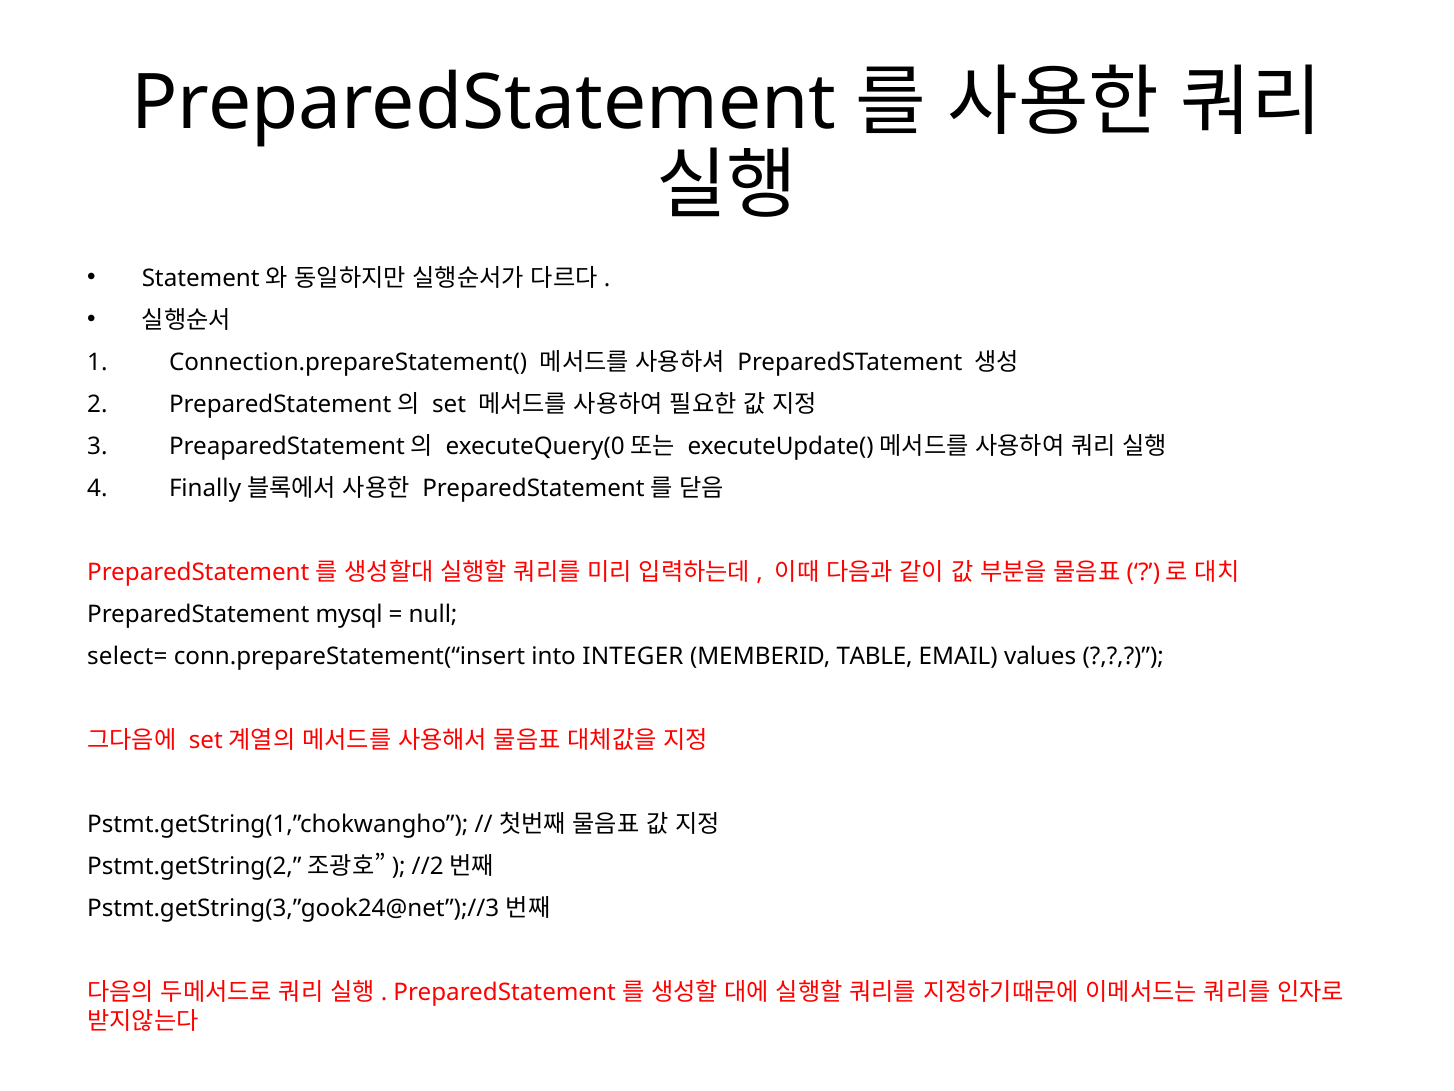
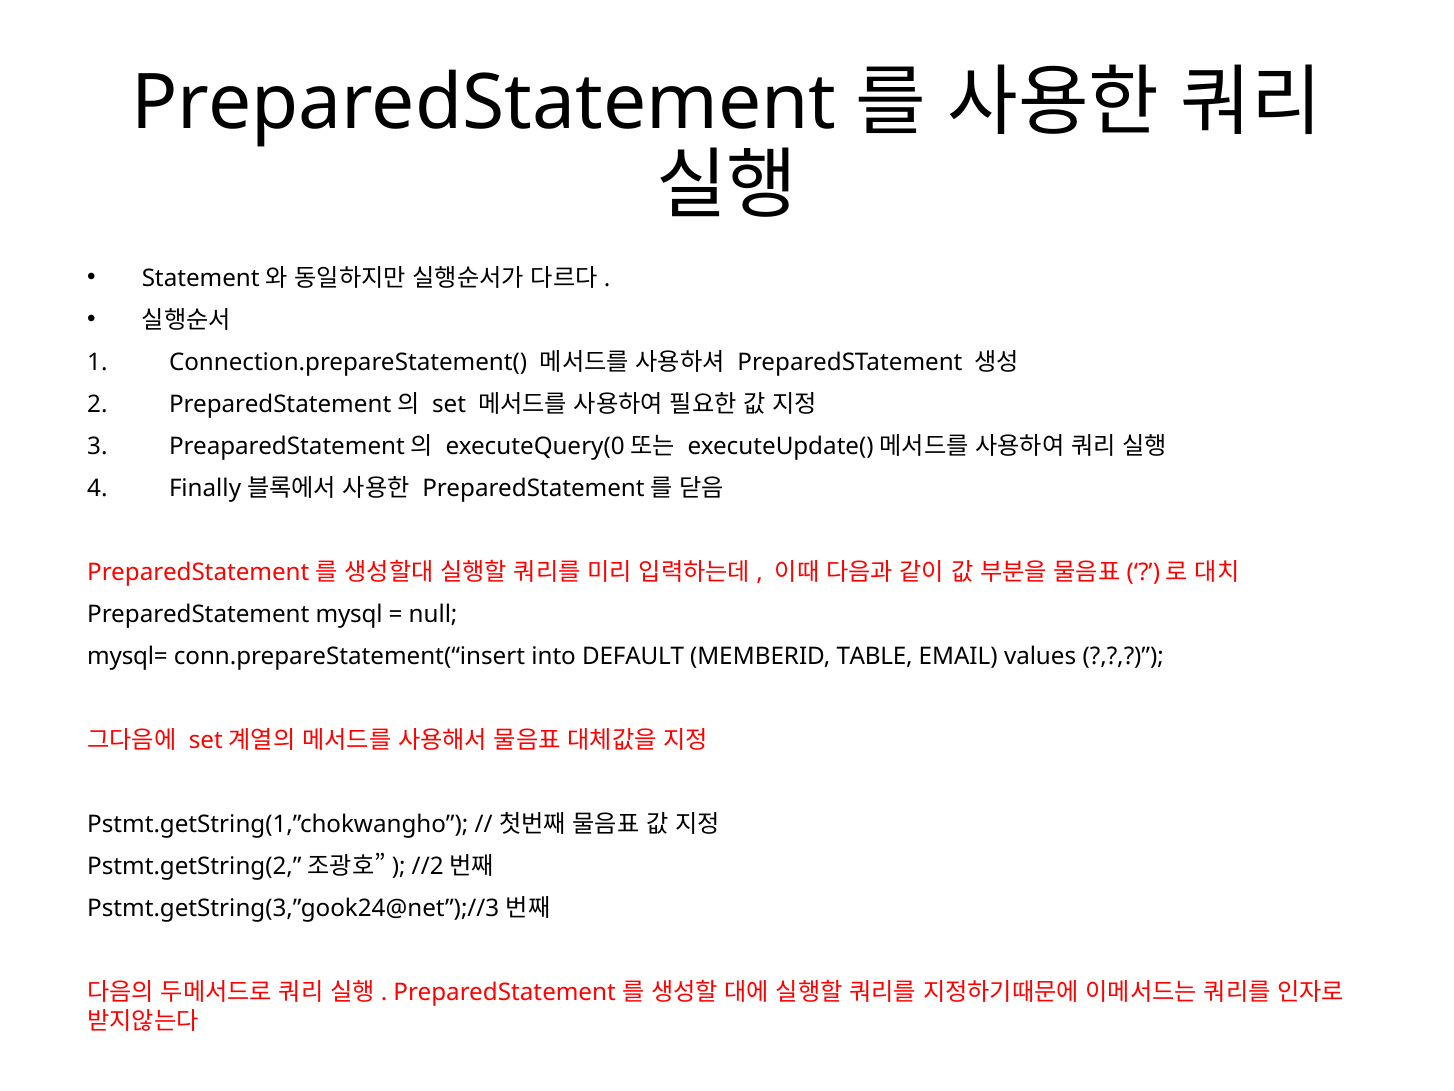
select=: select= -> mysql=
INTEGER: INTEGER -> DEFAULT
